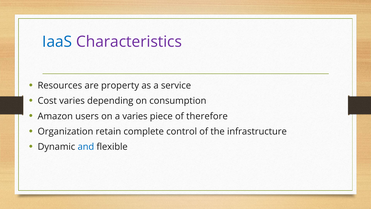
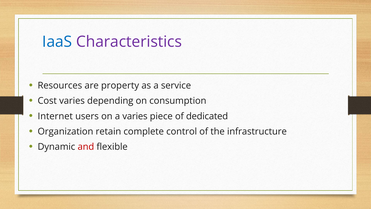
Amazon: Amazon -> Internet
therefore: therefore -> dedicated
and colour: blue -> red
